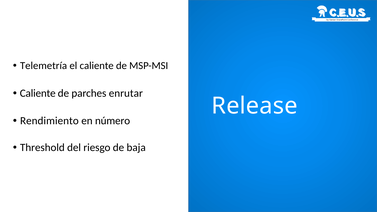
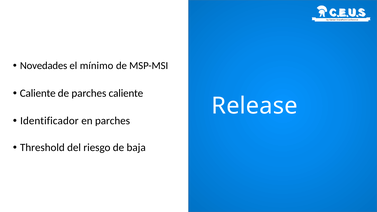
Telemetría: Telemetría -> Novedades
el caliente: caliente -> mínimo
parches enrutar: enrutar -> caliente
Rendimiento: Rendimiento -> Identificador
en número: número -> parches
